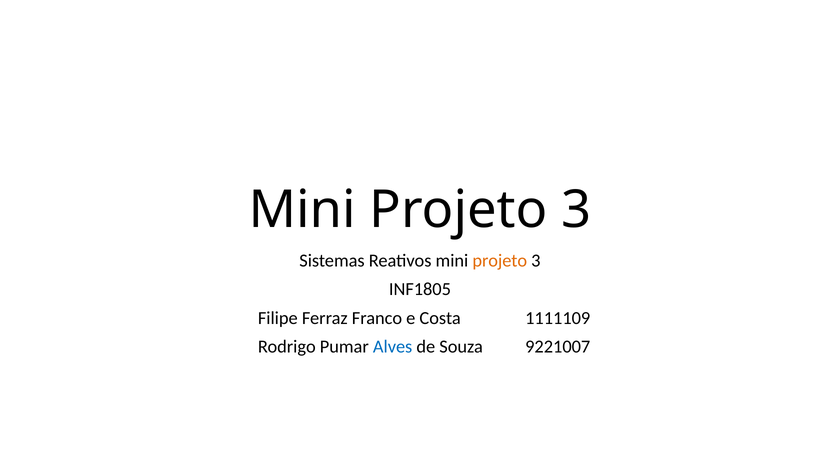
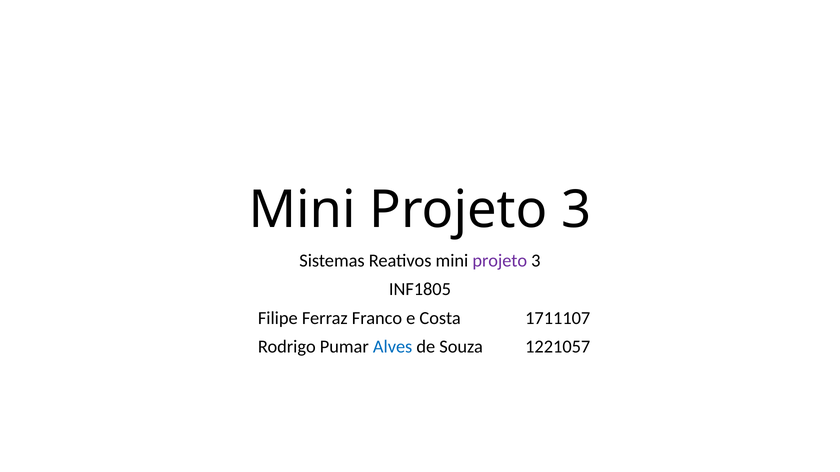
projeto at (500, 261) colour: orange -> purple
1111109: 1111109 -> 1711107
9221007: 9221007 -> 1221057
